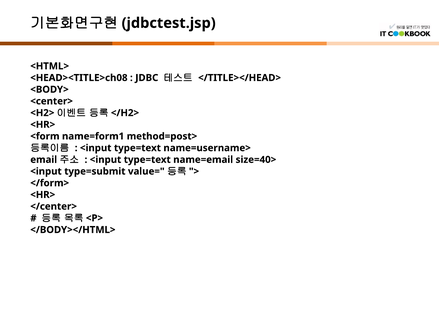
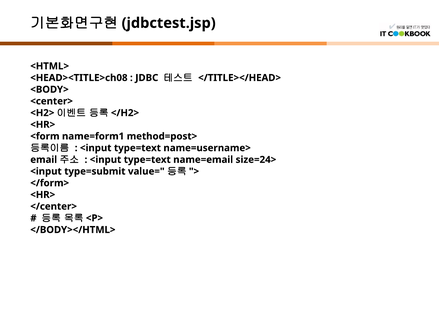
size=40>: size=40> -> size=24>
